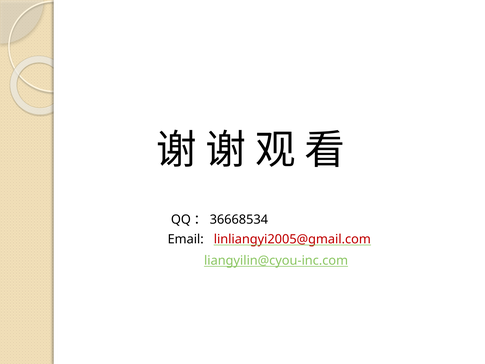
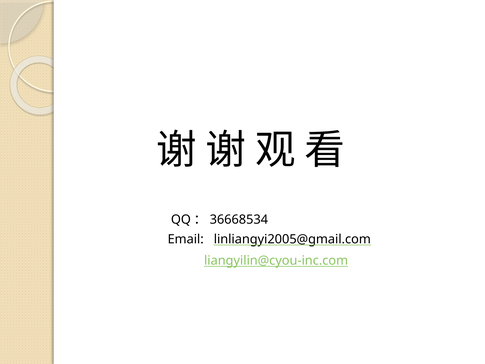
linliangyi2005@gmail.com colour: red -> black
